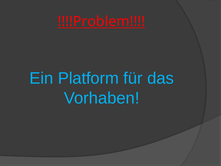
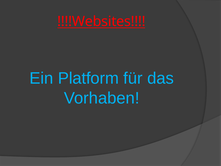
!!!!Problem: !!!!Problem -> !!!!Websites
